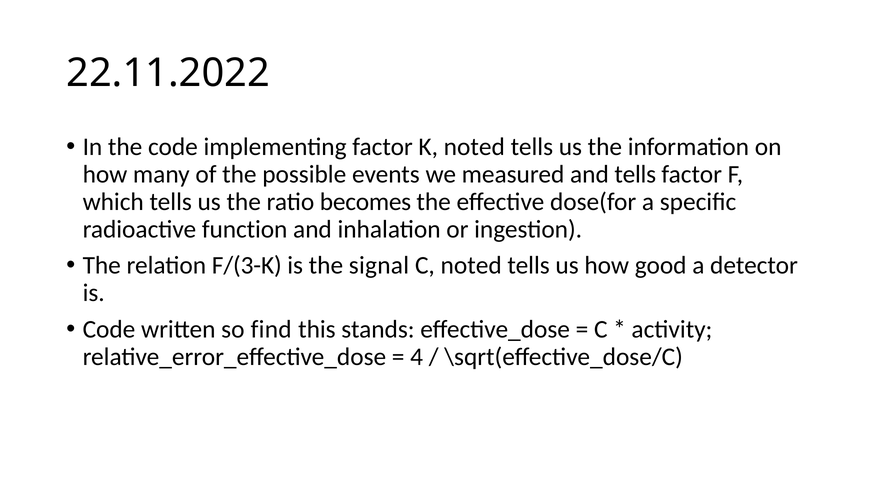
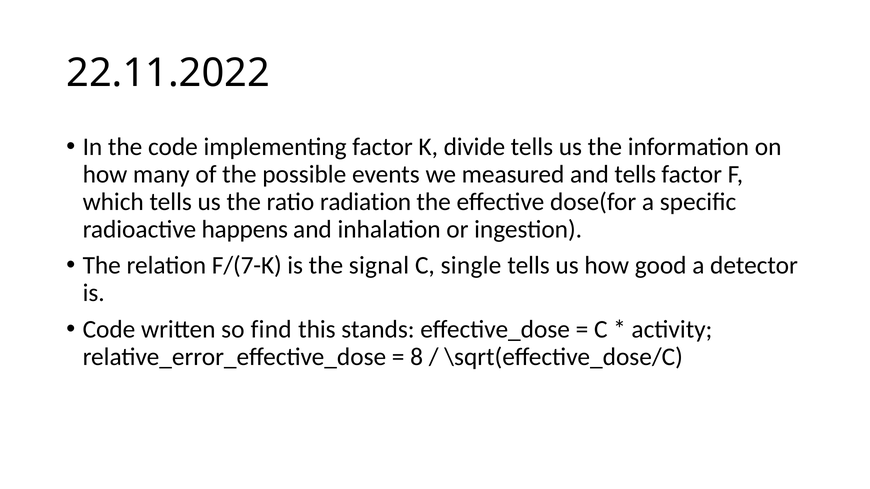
K noted: noted -> divide
becomes: becomes -> radiation
function: function -> happens
F/(3-K: F/(3-K -> F/(7-K
C noted: noted -> single
4: 4 -> 8
